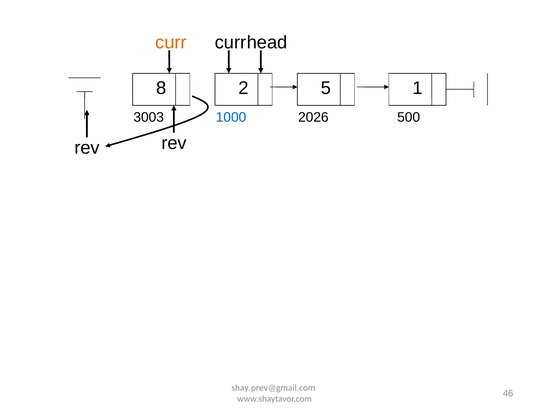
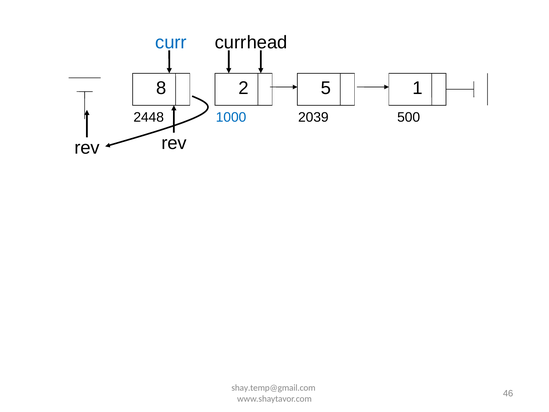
curr at (171, 42) colour: orange -> blue
3003: 3003 -> 2448
2026: 2026 -> 2039
shay.prev@gmail.com: shay.prev@gmail.com -> shay.temp@gmail.com
